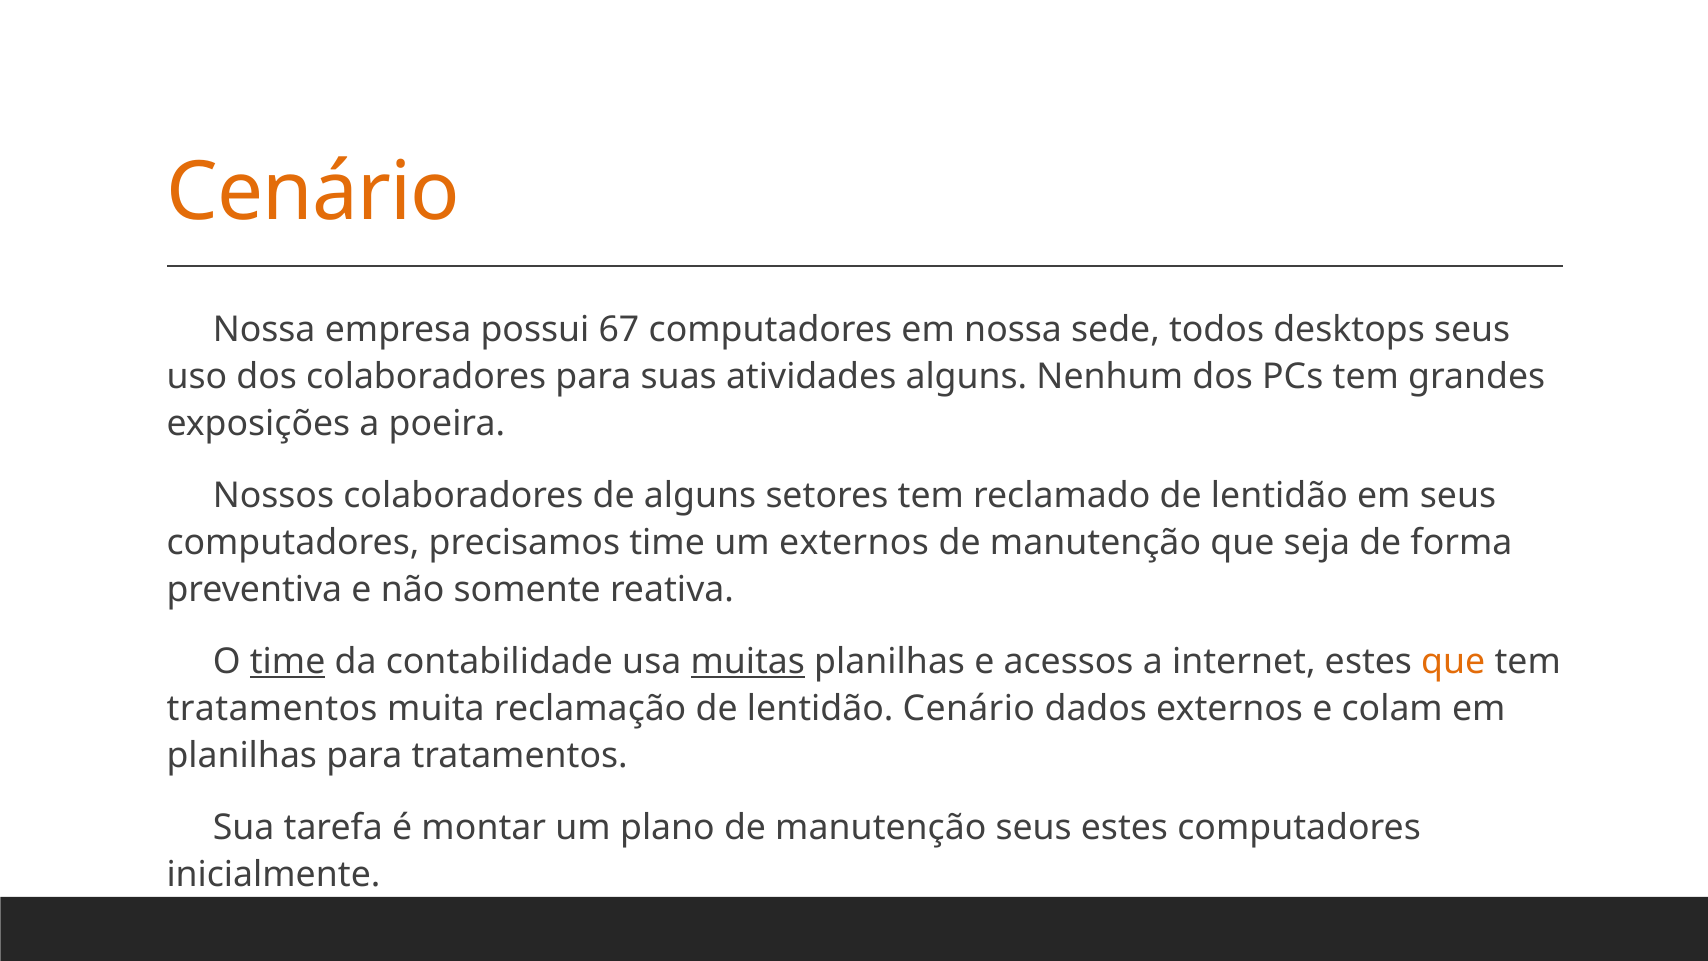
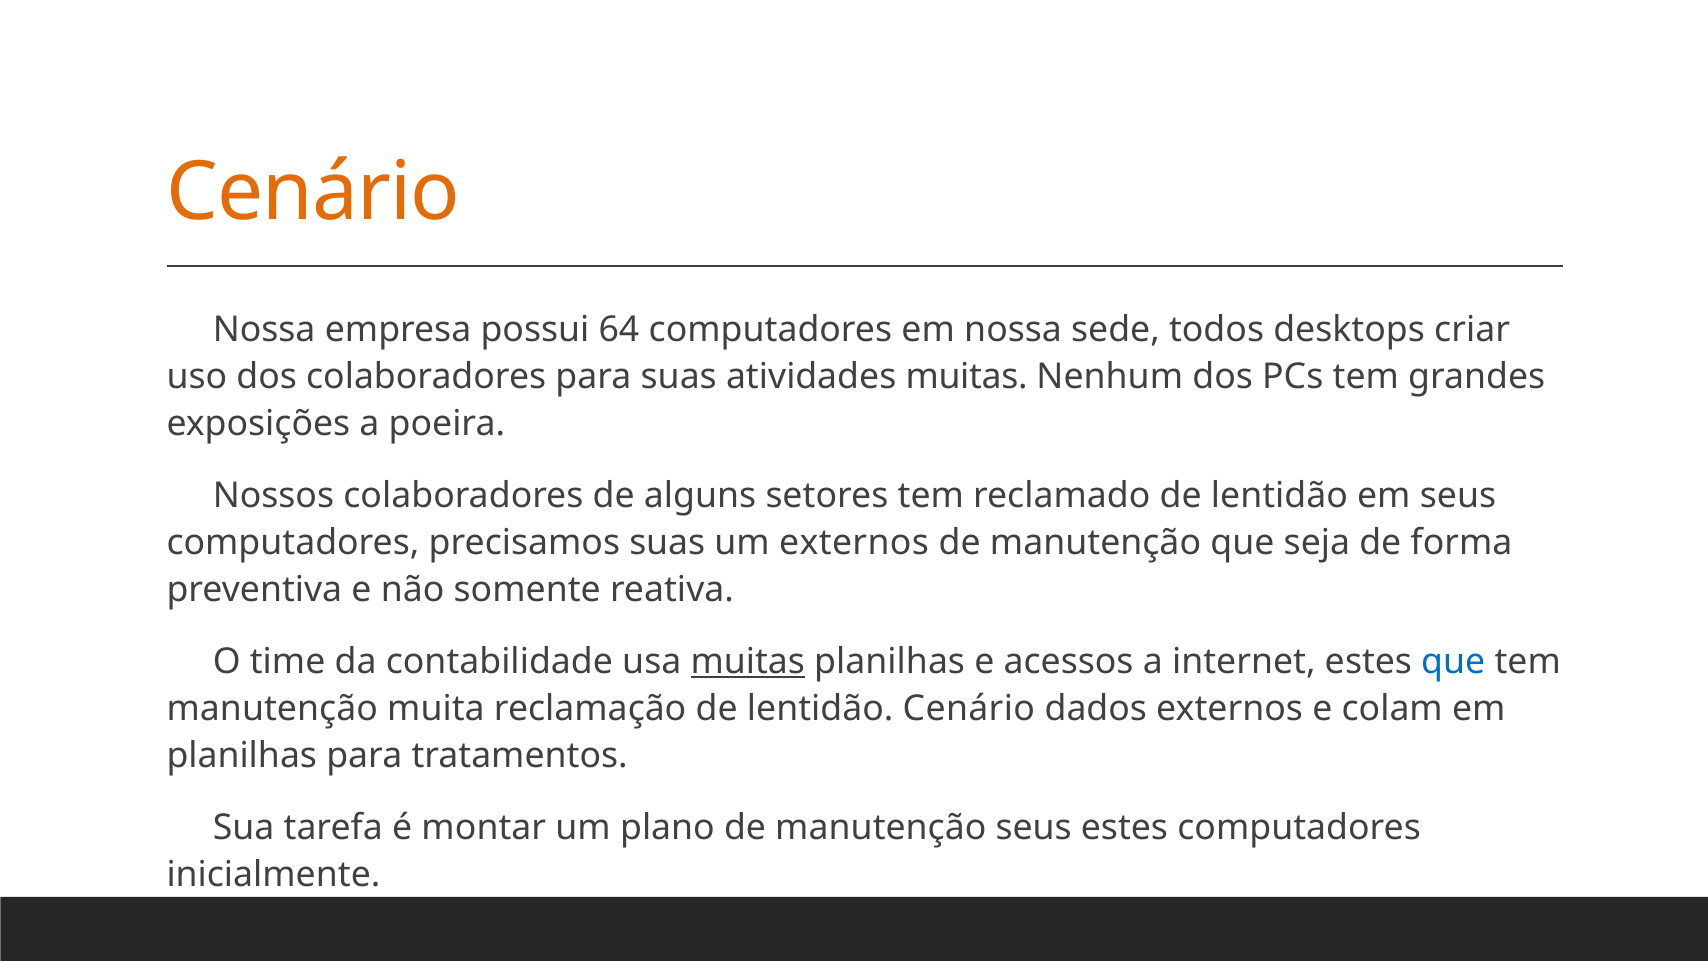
67: 67 -> 64
desktops seus: seus -> criar
atividades alguns: alguns -> muitas
precisamos time: time -> suas
time at (288, 661) underline: present -> none
que at (1453, 661) colour: orange -> blue
tratamentos at (272, 708): tratamentos -> manutenção
